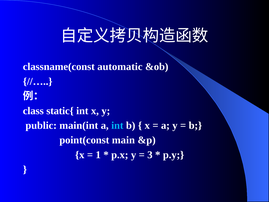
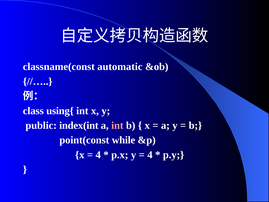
static{: static{ -> using{
main(int: main(int -> index(int
int at (117, 125) colour: light blue -> pink
main: main -> while
1 at (98, 155): 1 -> 4
3 at (150, 155): 3 -> 4
